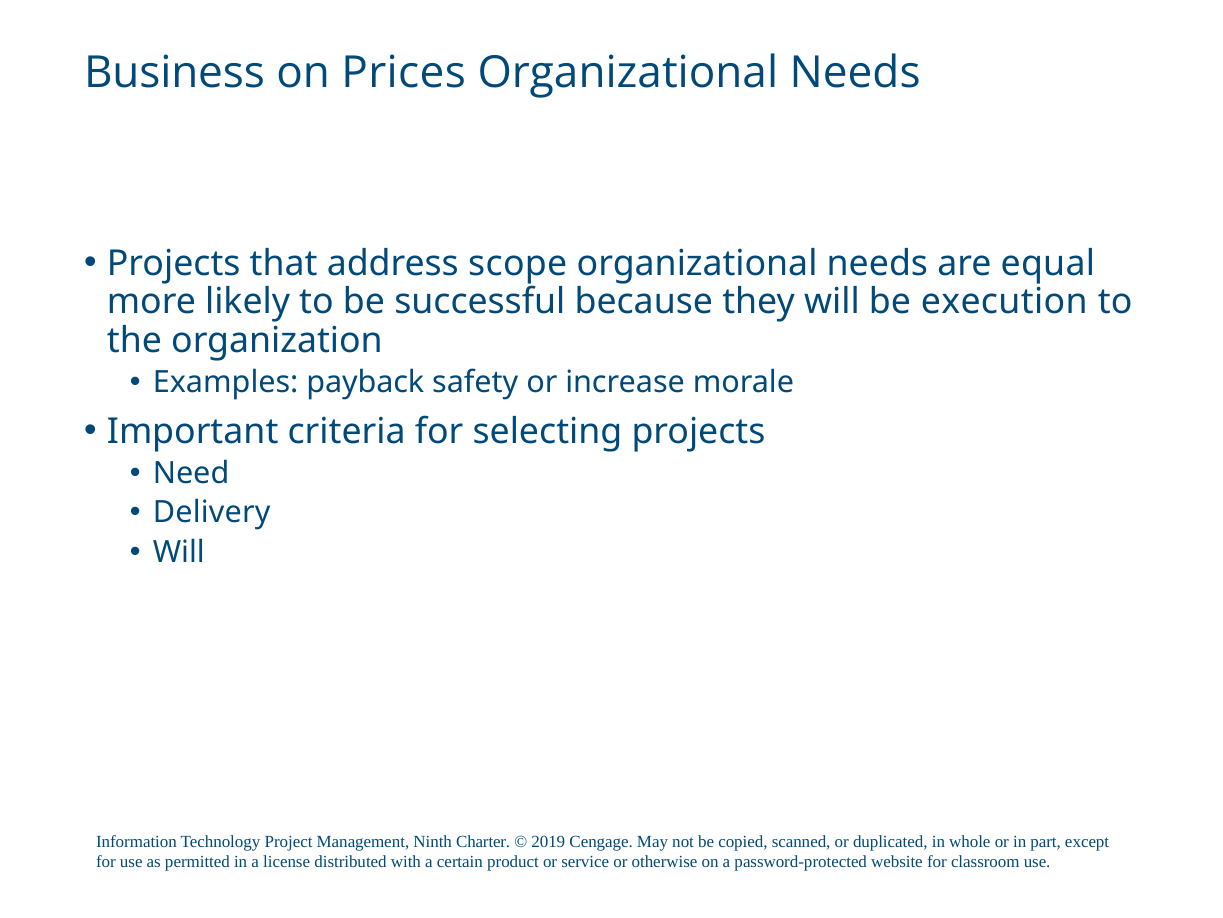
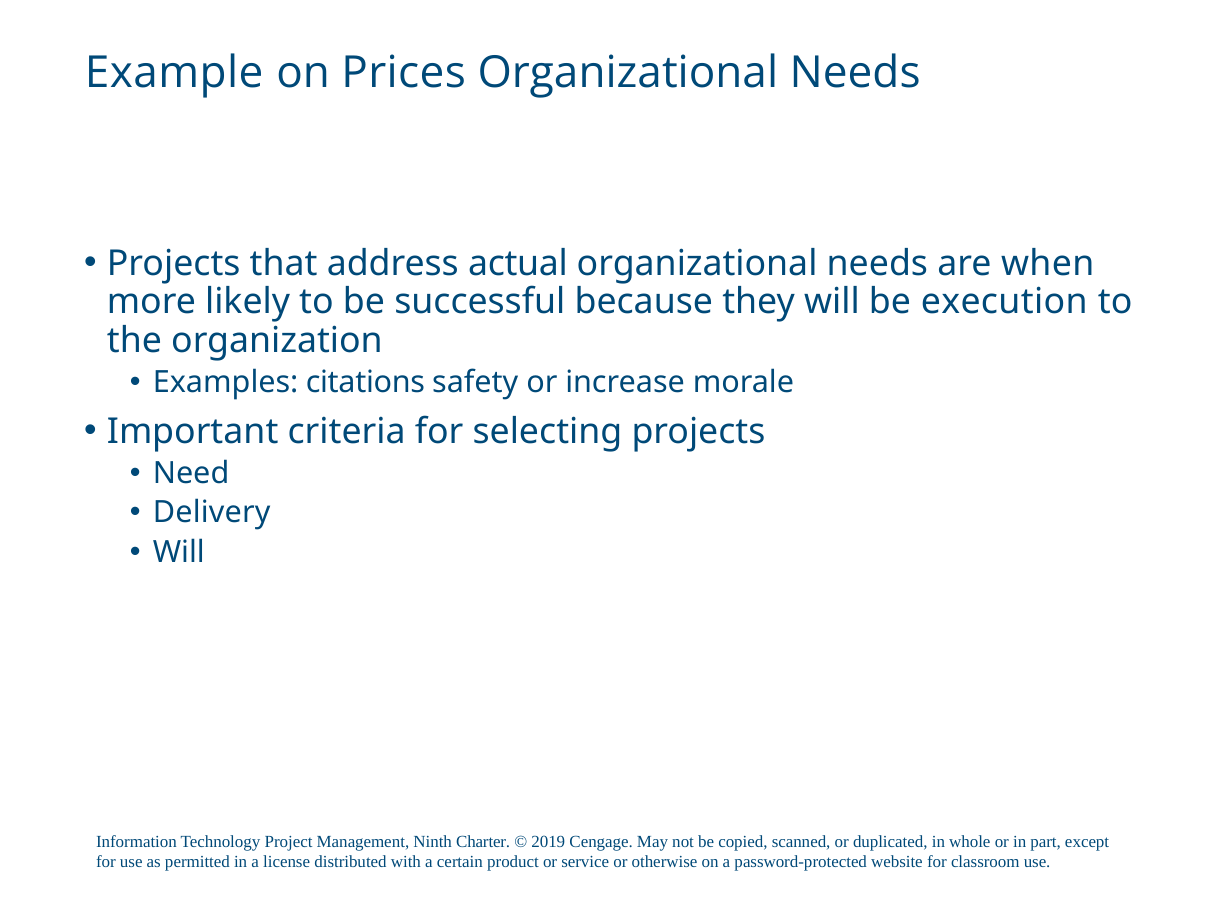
Business: Business -> Example
scope: scope -> actual
equal: equal -> when
payback: payback -> citations
